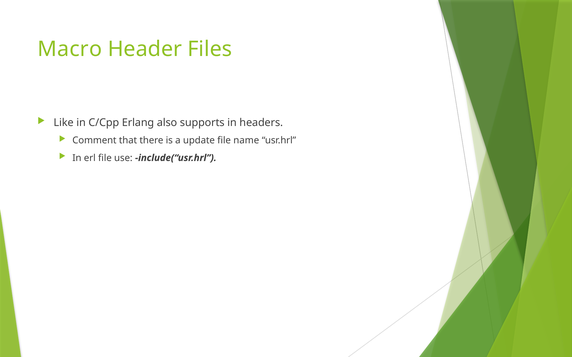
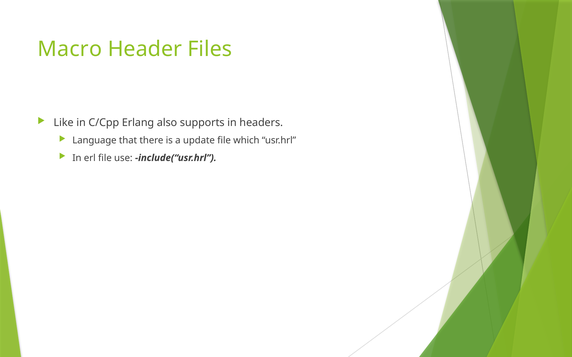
Comment: Comment -> Language
name: name -> which
